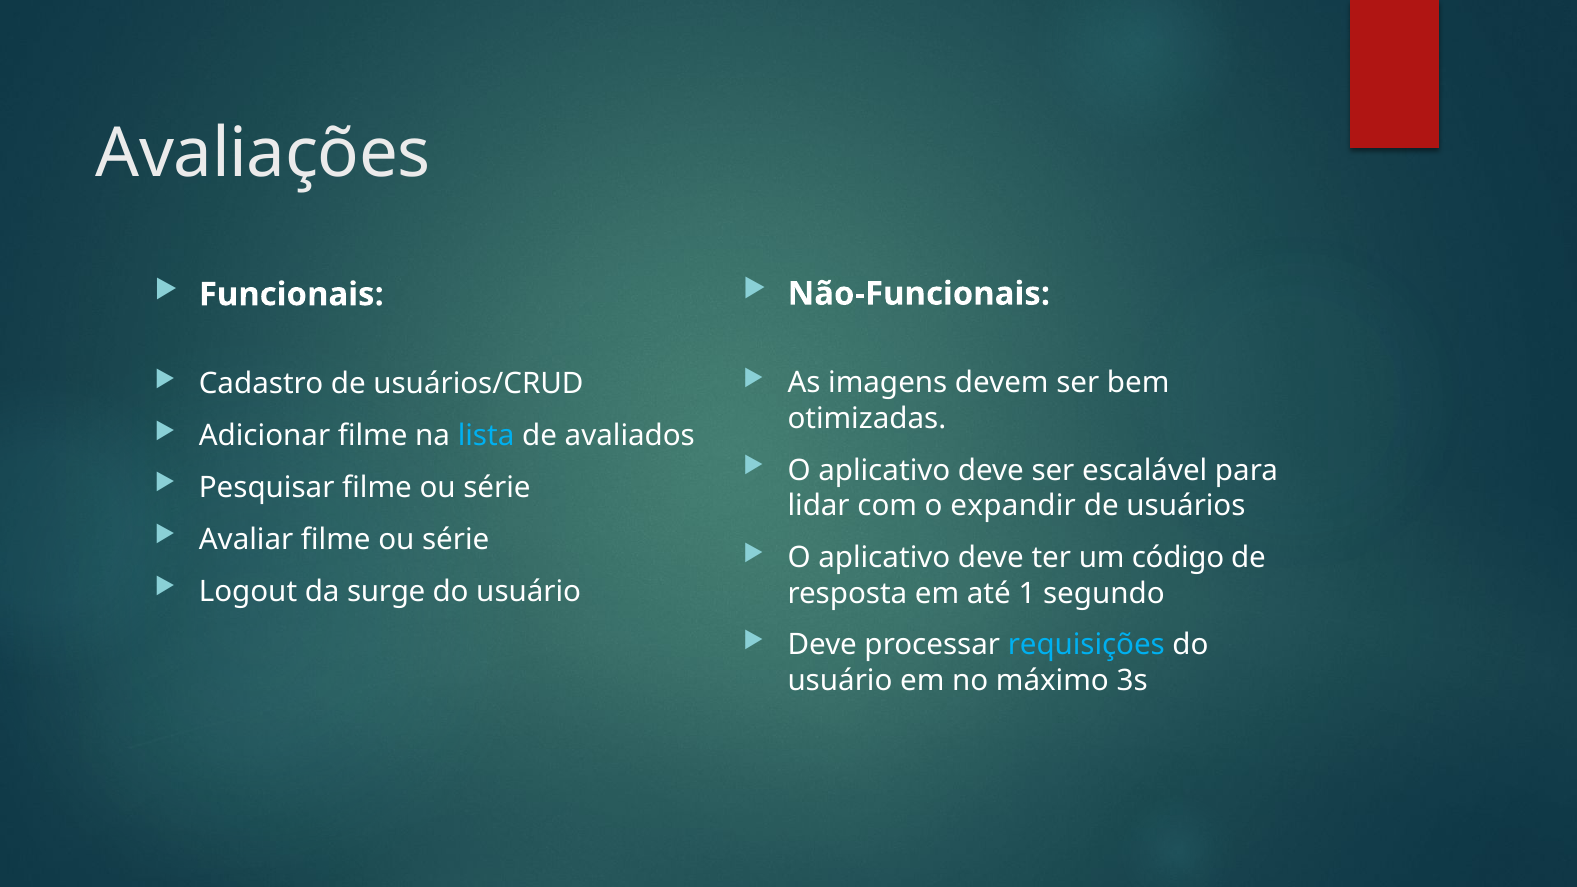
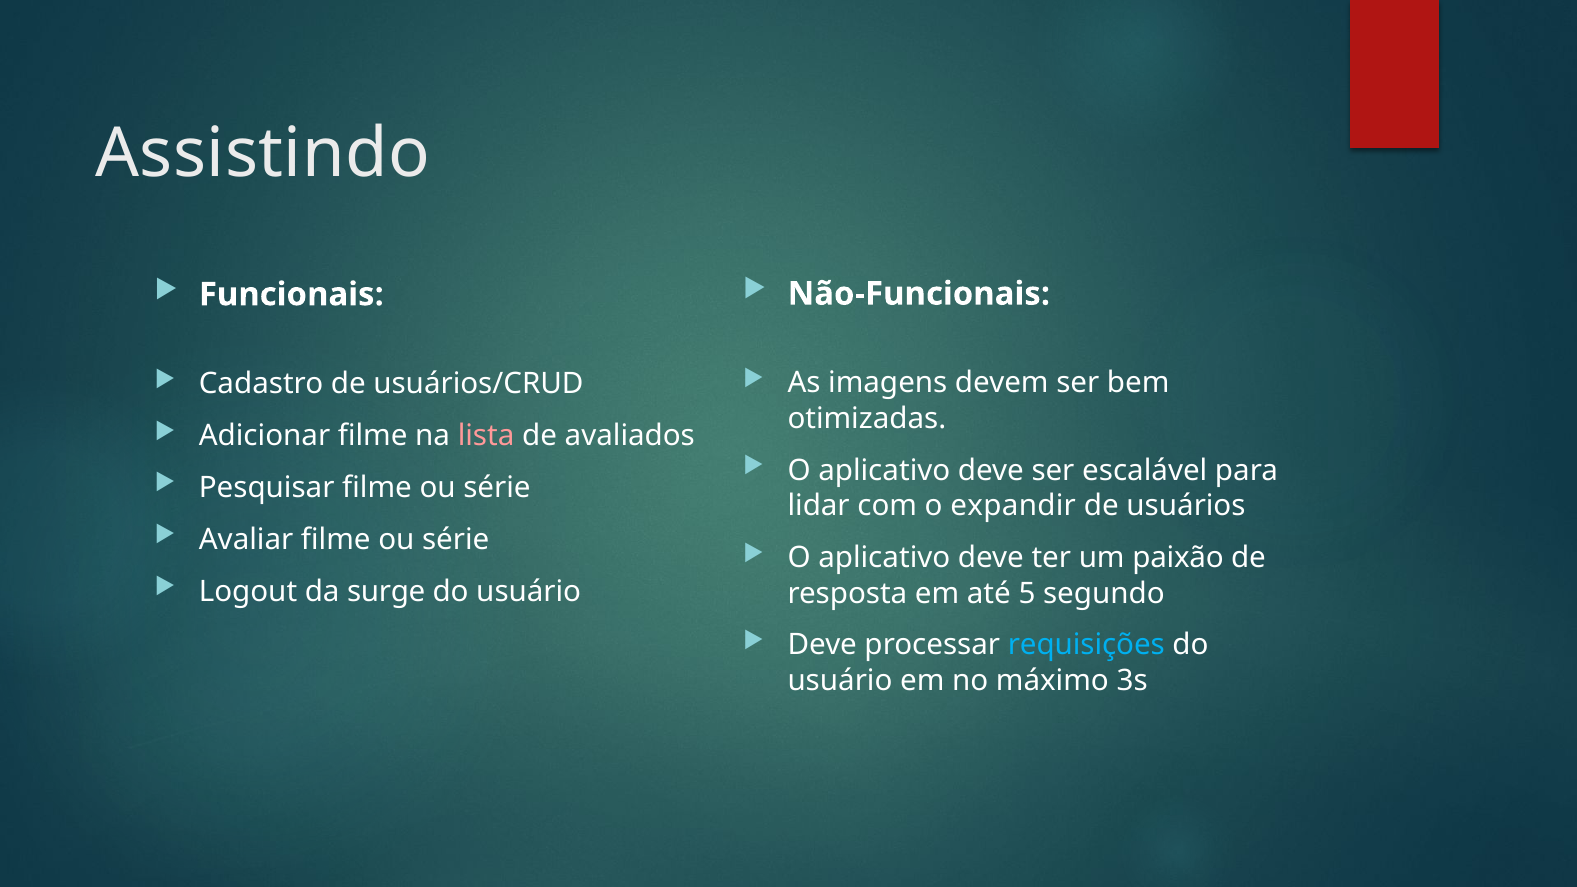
Avaliações: Avaliações -> Assistindo
lista colour: light blue -> pink
código: código -> paixão
1: 1 -> 5
